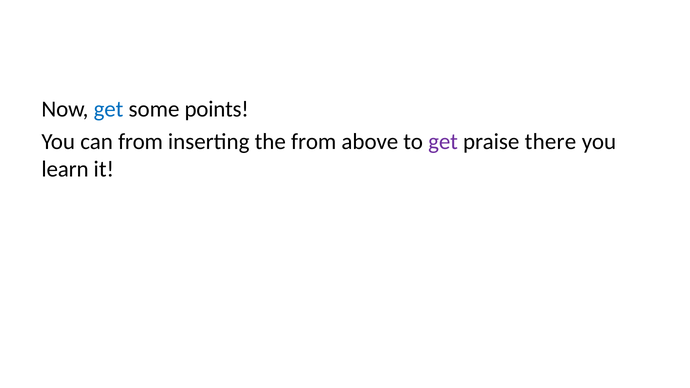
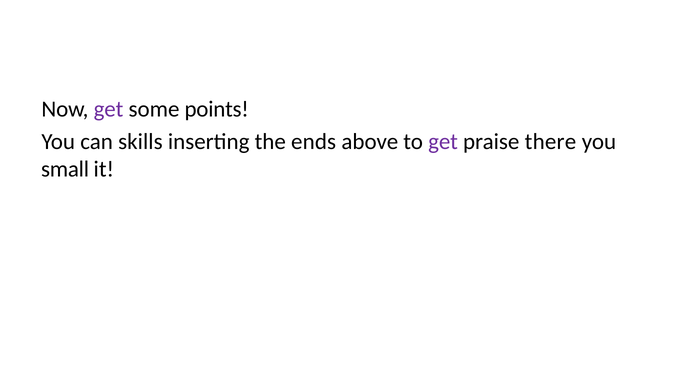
get at (109, 109) colour: blue -> purple
can from: from -> skills
the from: from -> ends
learn: learn -> small
